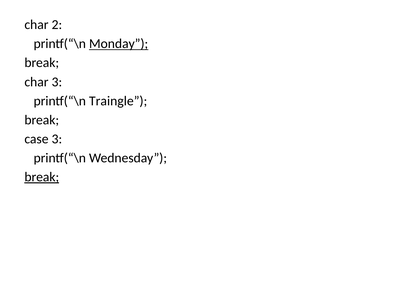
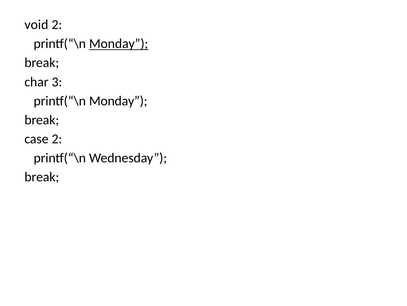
char at (36, 25): char -> void
Traingle at (118, 101): Traingle -> Monday
case 3: 3 -> 2
break at (42, 177) underline: present -> none
